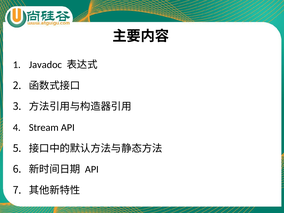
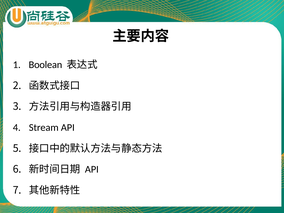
Javadoc: Javadoc -> Boolean
